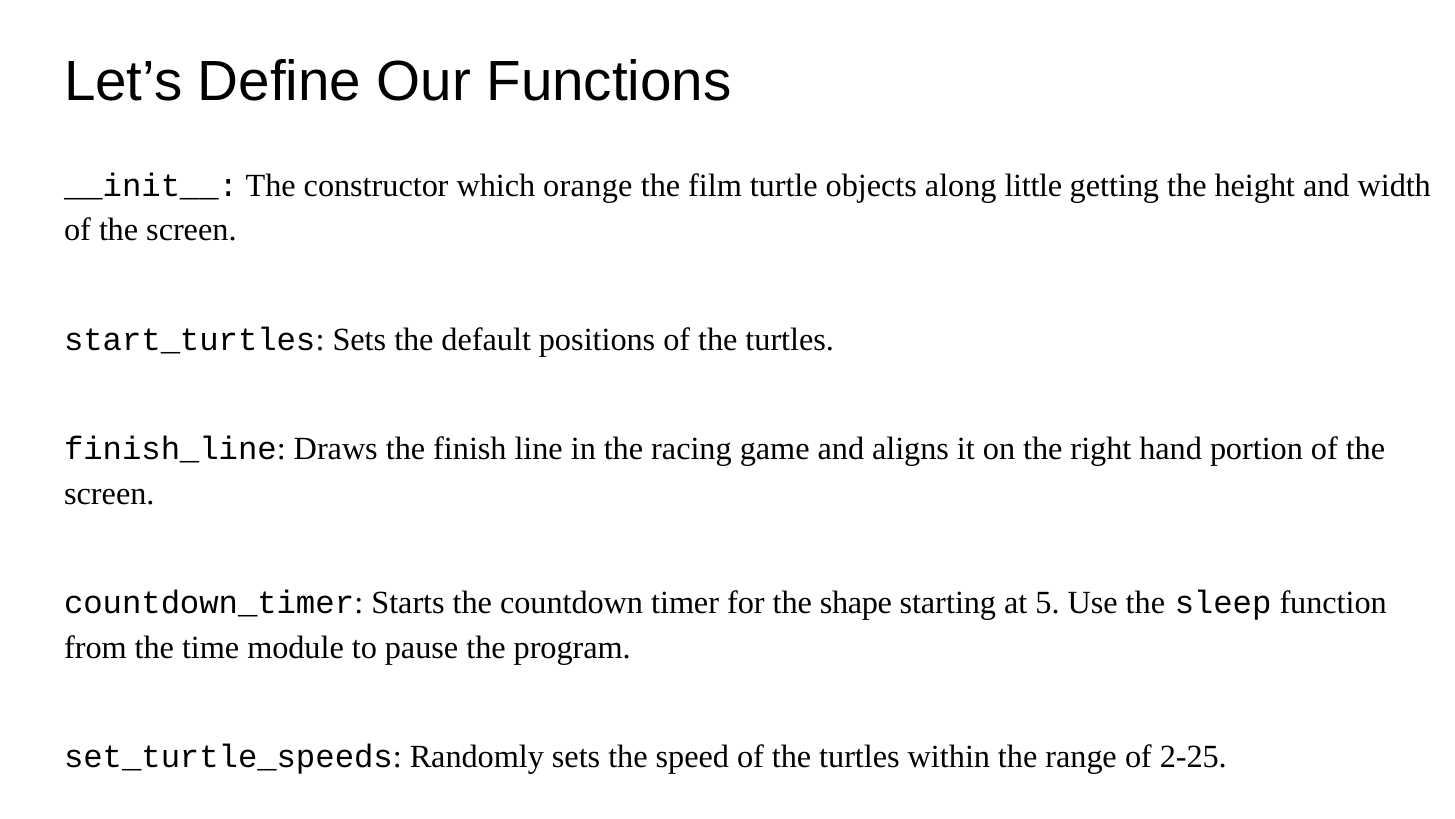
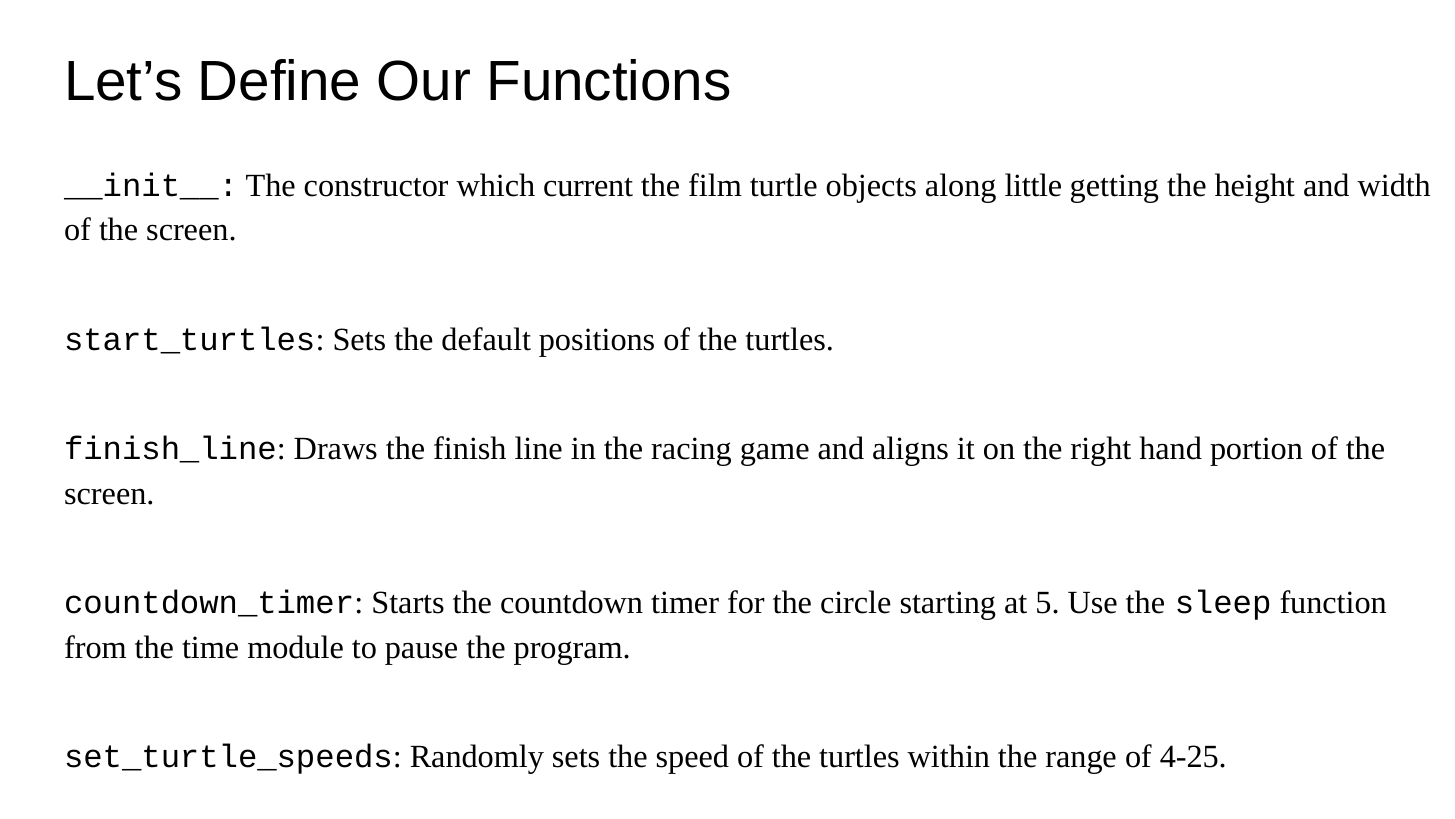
orange: orange -> current
shape: shape -> circle
2-25: 2-25 -> 4-25
